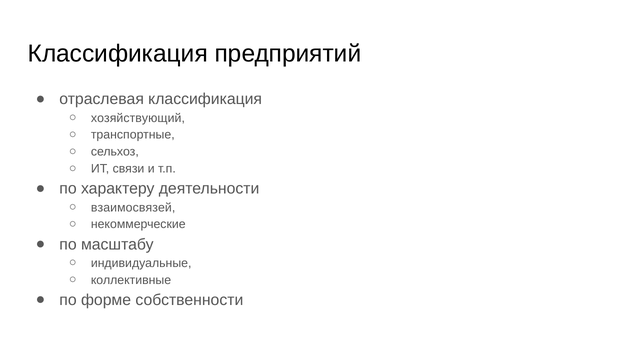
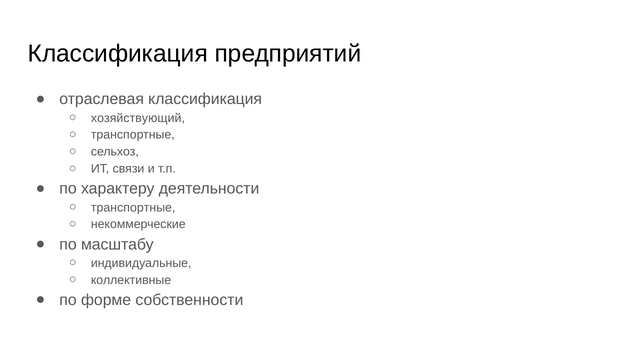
взаимосвязей at (133, 207): взаимосвязей -> транспортные
